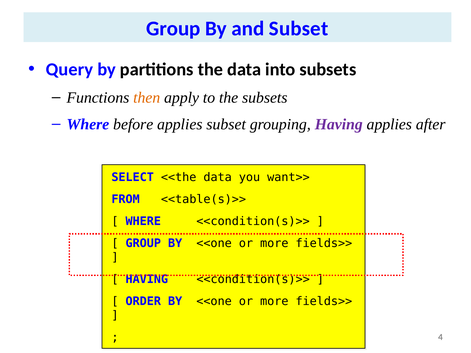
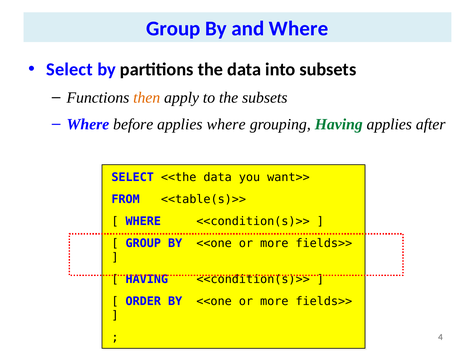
and Subset: Subset -> Where
Query at (70, 70): Query -> Select
applies subset: subset -> where
Having at (339, 124) colour: purple -> green
